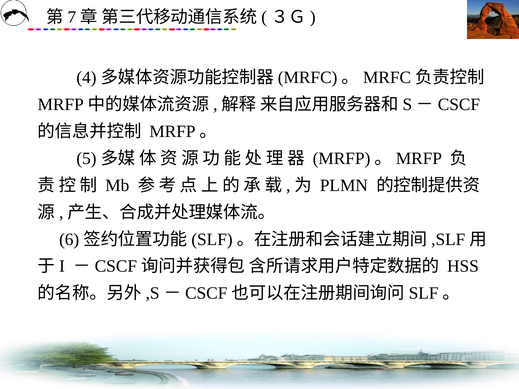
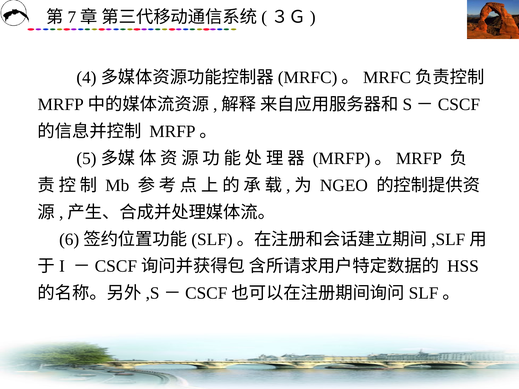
PLMN: PLMN -> NGEO
